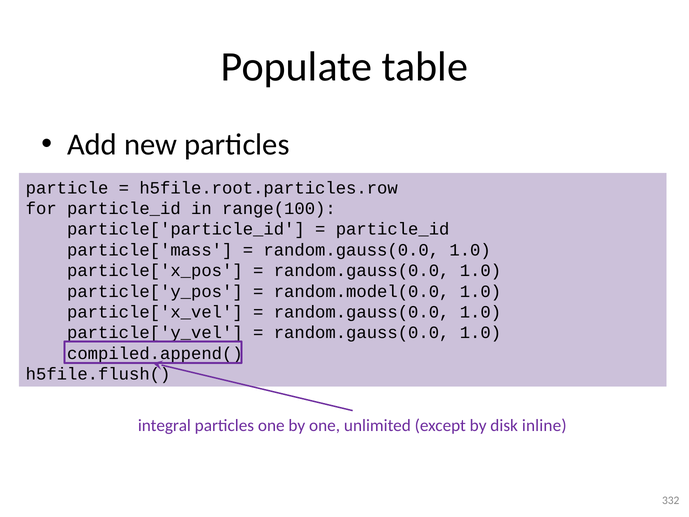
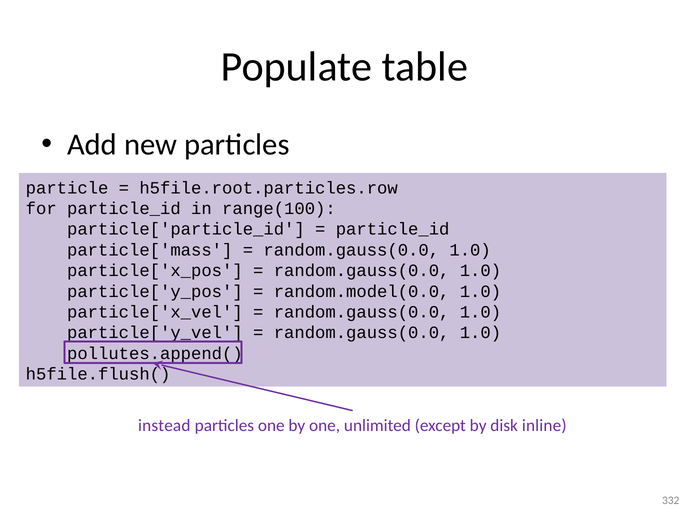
compiled.append(: compiled.append( -> pollutes.append(
integral: integral -> instead
